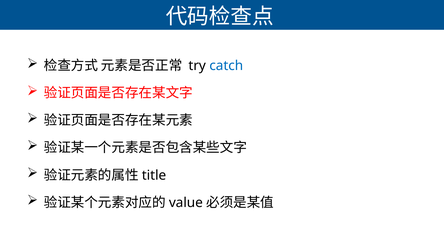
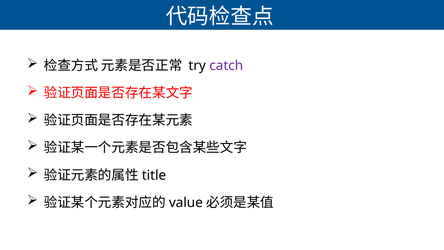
catch colour: blue -> purple
